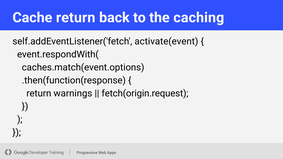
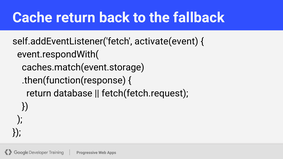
caching: caching -> fallback
caches.match(event.options: caches.match(event.options -> caches.match(event.storage
warnings: warnings -> database
fetch(origin.request: fetch(origin.request -> fetch(fetch.request
